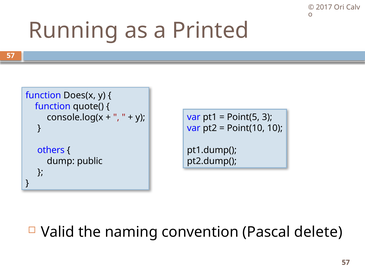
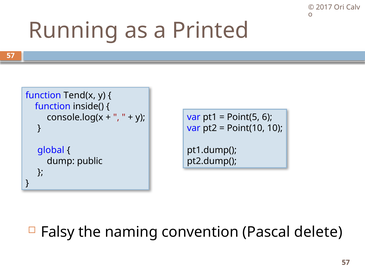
Does(x: Does(x -> Tend(x
quote(: quote( -> inside(
3: 3 -> 6
others: others -> global
Valid: Valid -> Falsy
